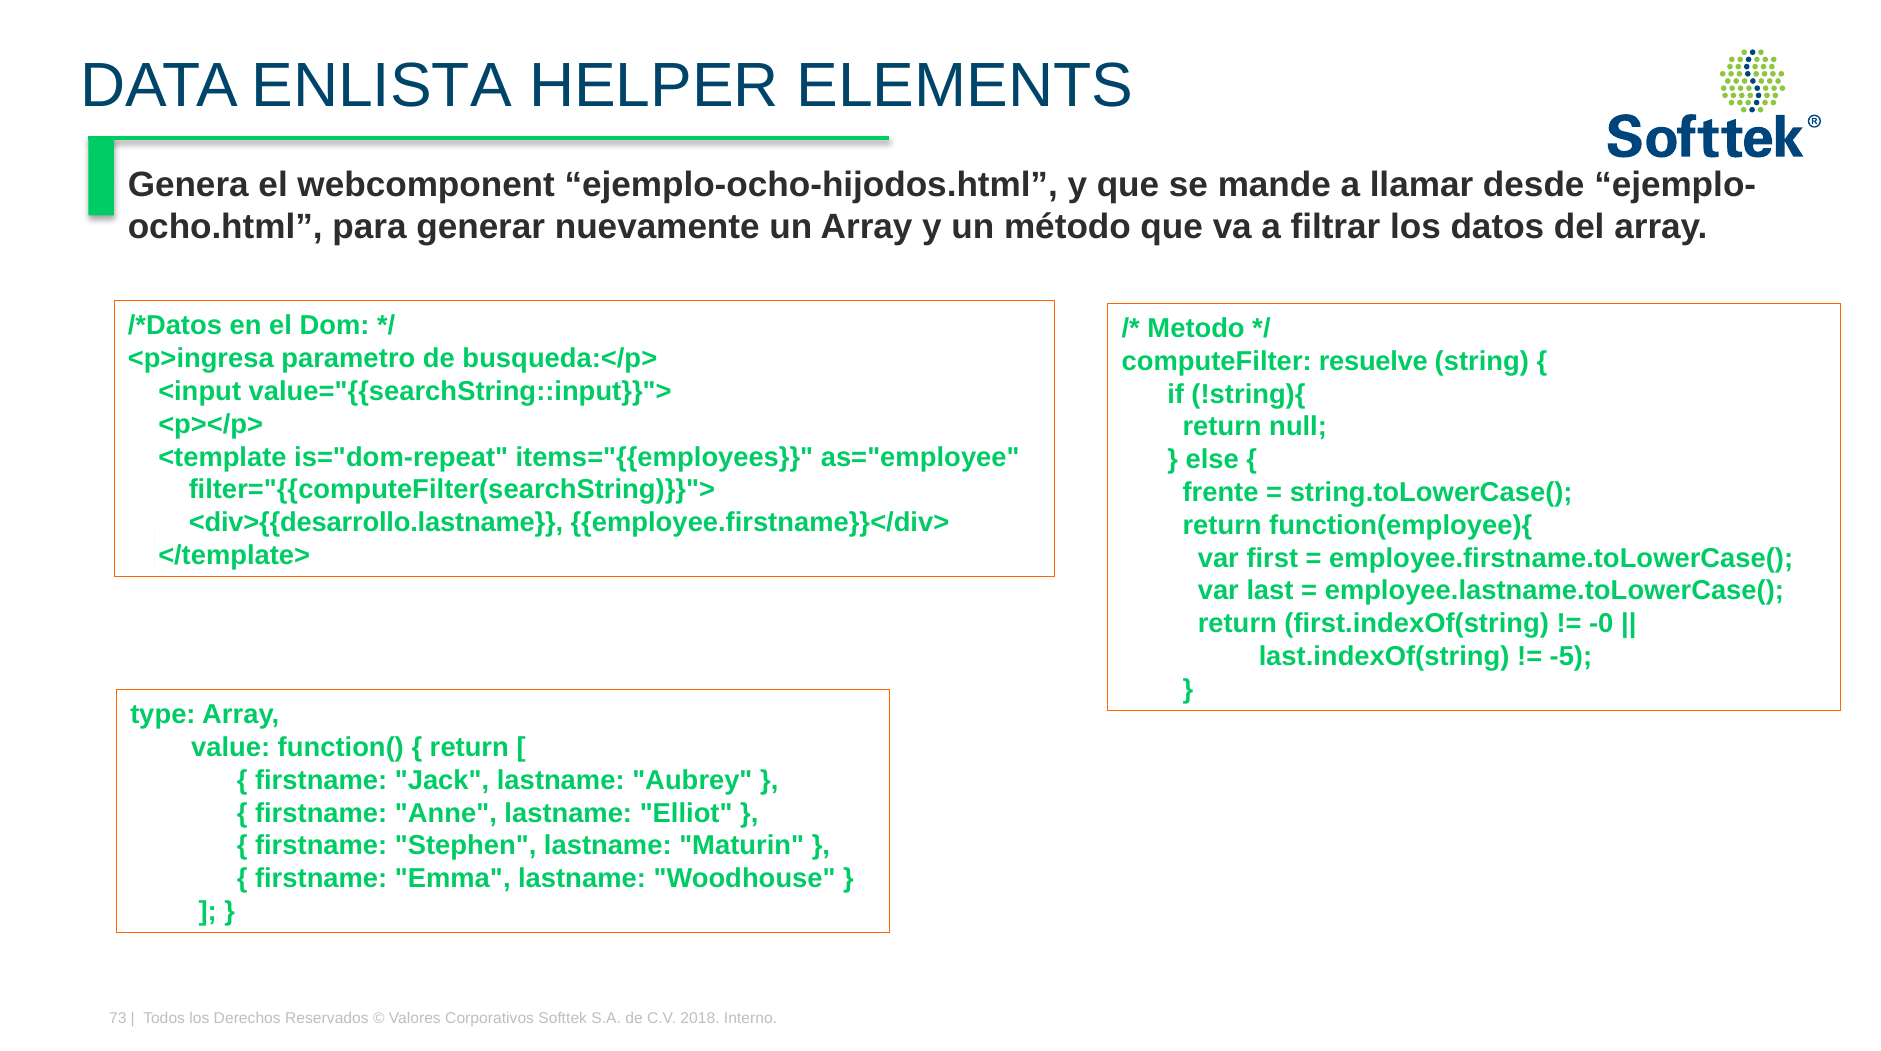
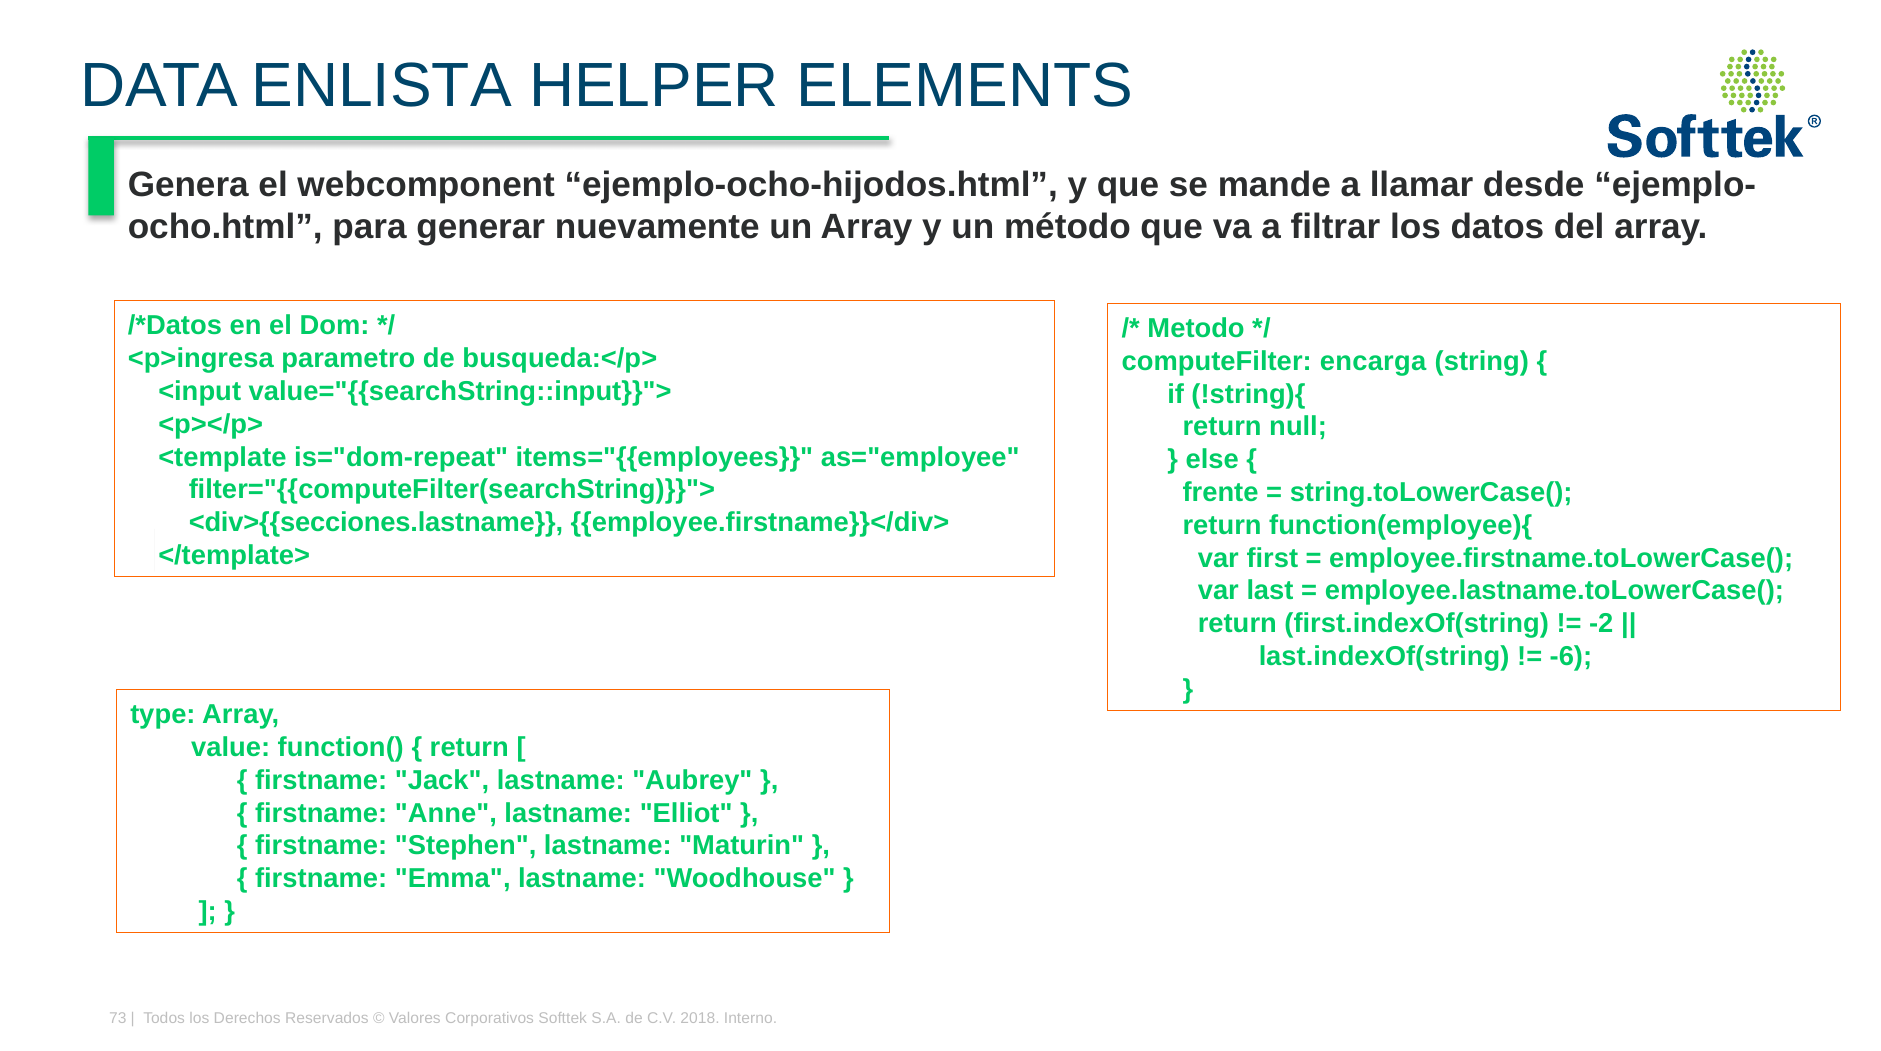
resuelve: resuelve -> encarga
<div>{{desarrollo.lastname: <div>{{desarrollo.lastname -> <div>{{secciones.lastname
-0: -0 -> -2
-5: -5 -> -6
